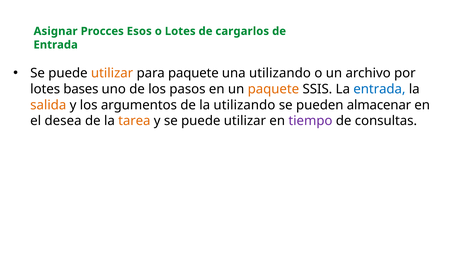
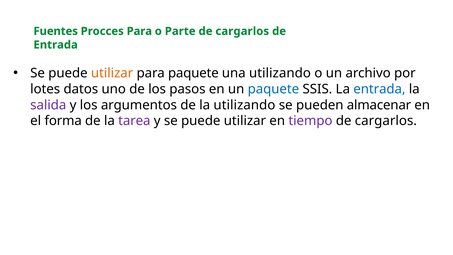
Asignar: Asignar -> Fuentes
Procces Esos: Esos -> Para
o Lotes: Lotes -> Parte
bases: bases -> datos
paquete at (273, 89) colour: orange -> blue
salida colour: orange -> purple
desea: desea -> forma
tarea colour: orange -> purple
consultas at (386, 121): consultas -> cargarlos
